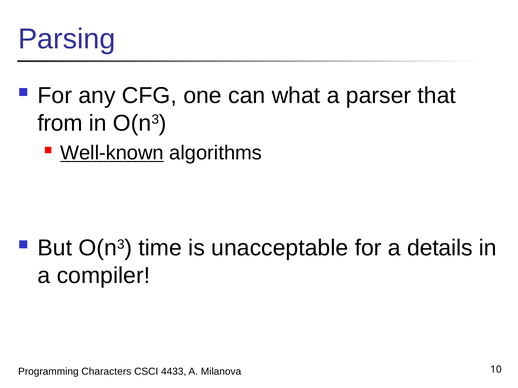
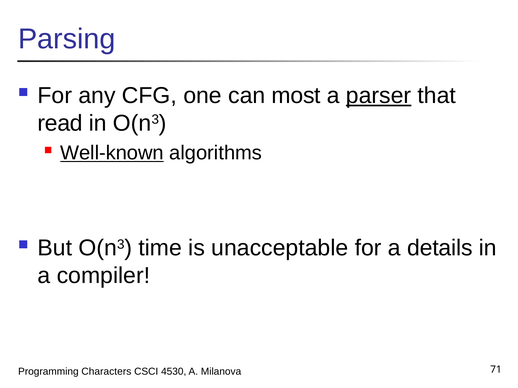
what: what -> most
parser underline: none -> present
from: from -> read
4433: 4433 -> 4530
10: 10 -> 71
